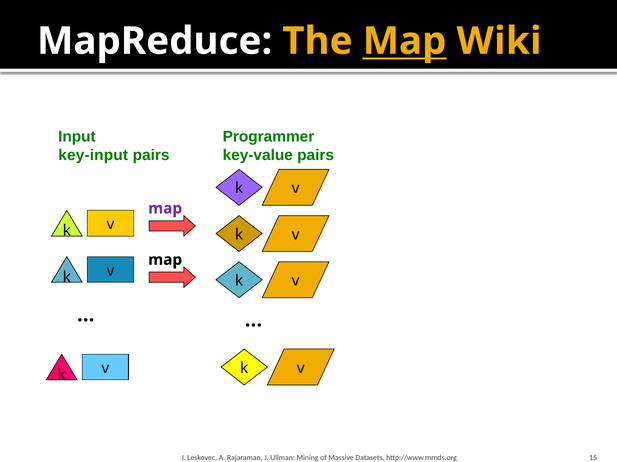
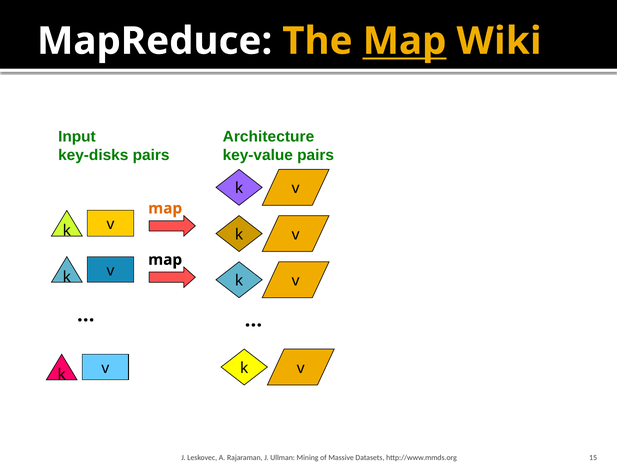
Programmer: Programmer -> Architecture
key-input: key-input -> key-disks
map at (165, 209) colour: purple -> orange
